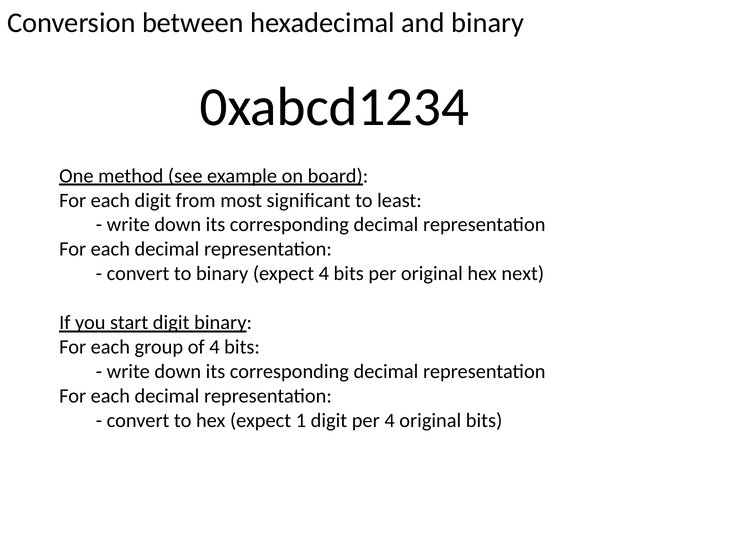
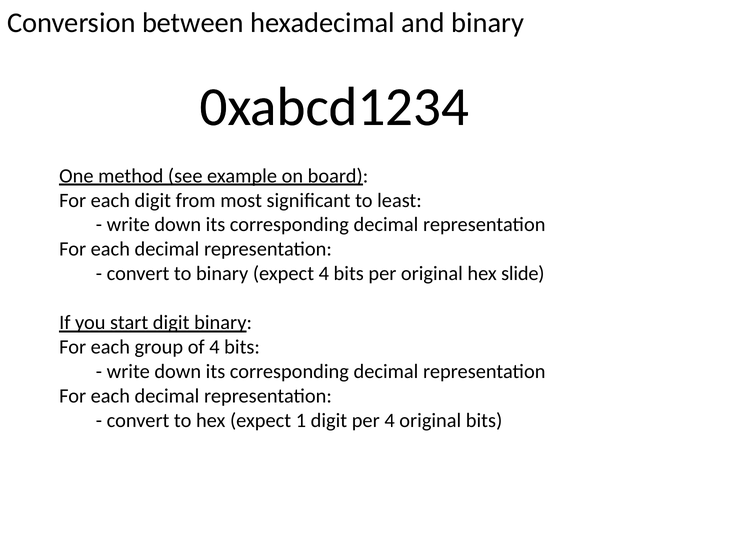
next: next -> slide
